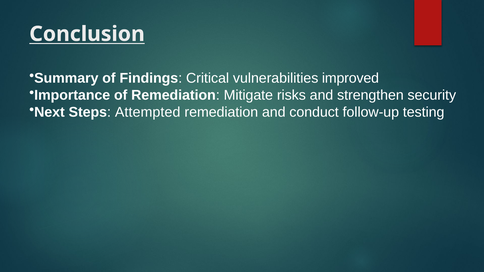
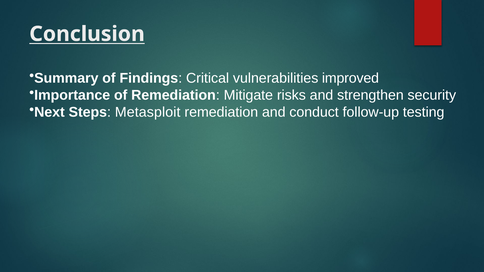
Attempted: Attempted -> Metasploit
